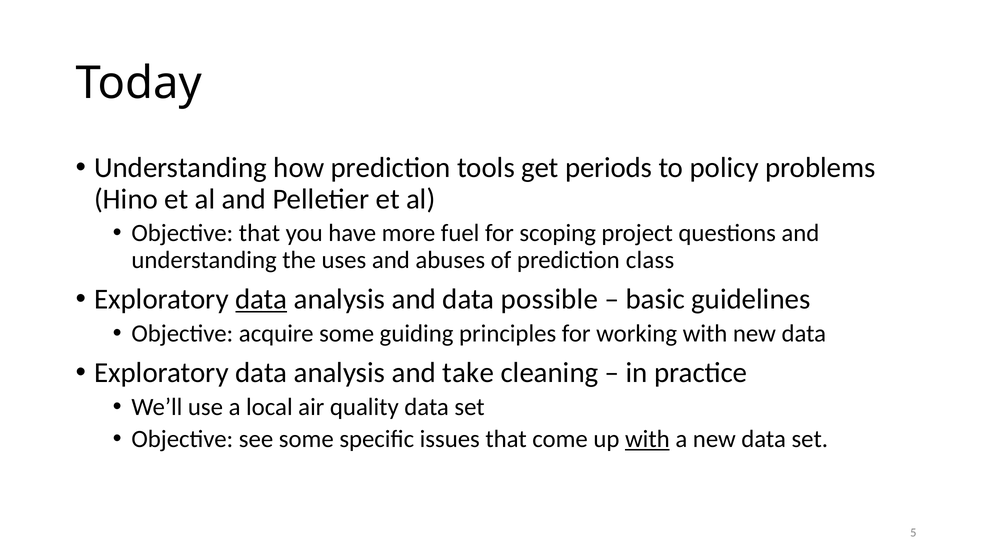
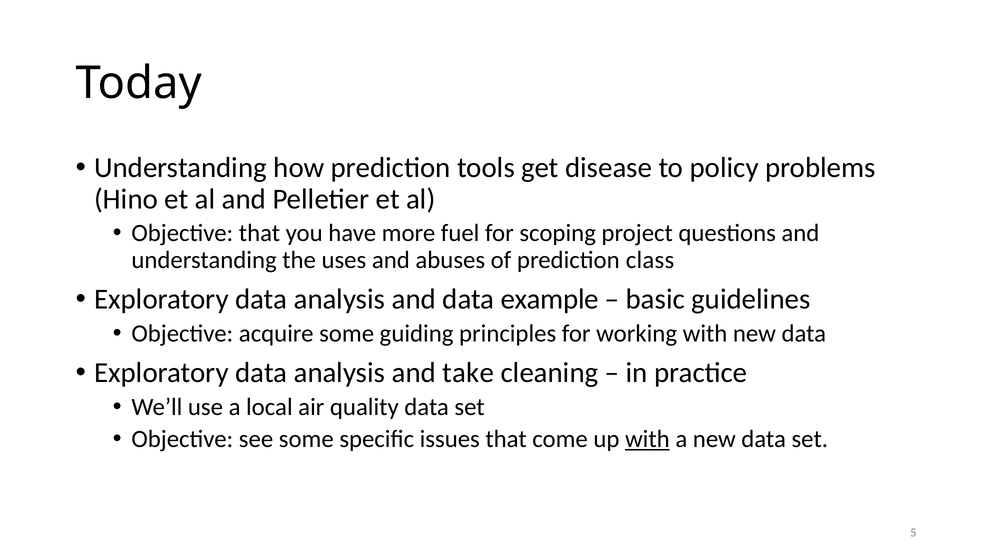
periods: periods -> disease
data at (261, 299) underline: present -> none
possible: possible -> example
